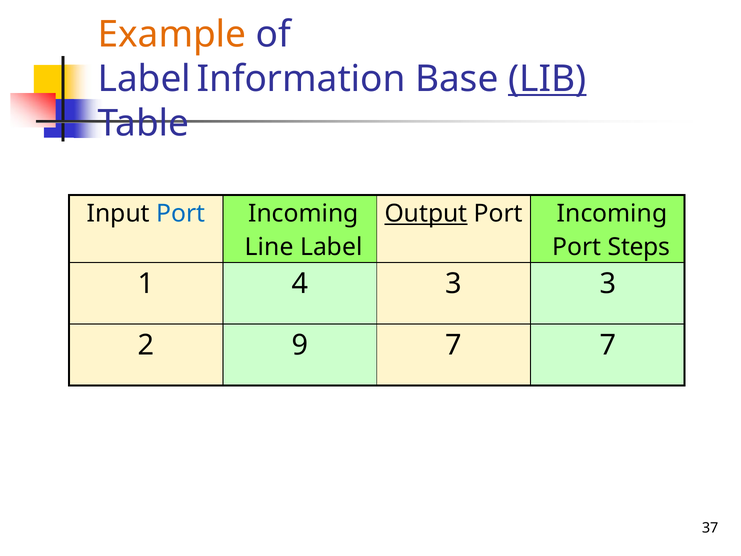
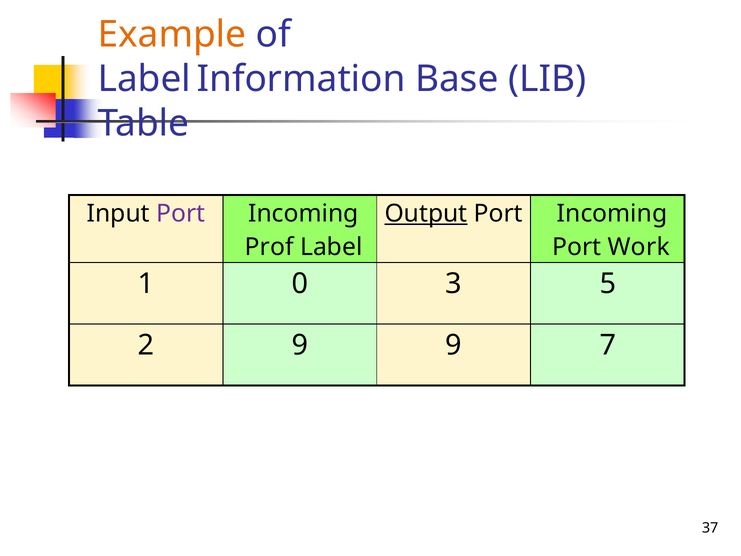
LIB underline: present -> none
Port at (181, 213) colour: blue -> purple
Line: Line -> Prof
Steps: Steps -> Work
4: 4 -> 0
3 3: 3 -> 5
9 7: 7 -> 9
